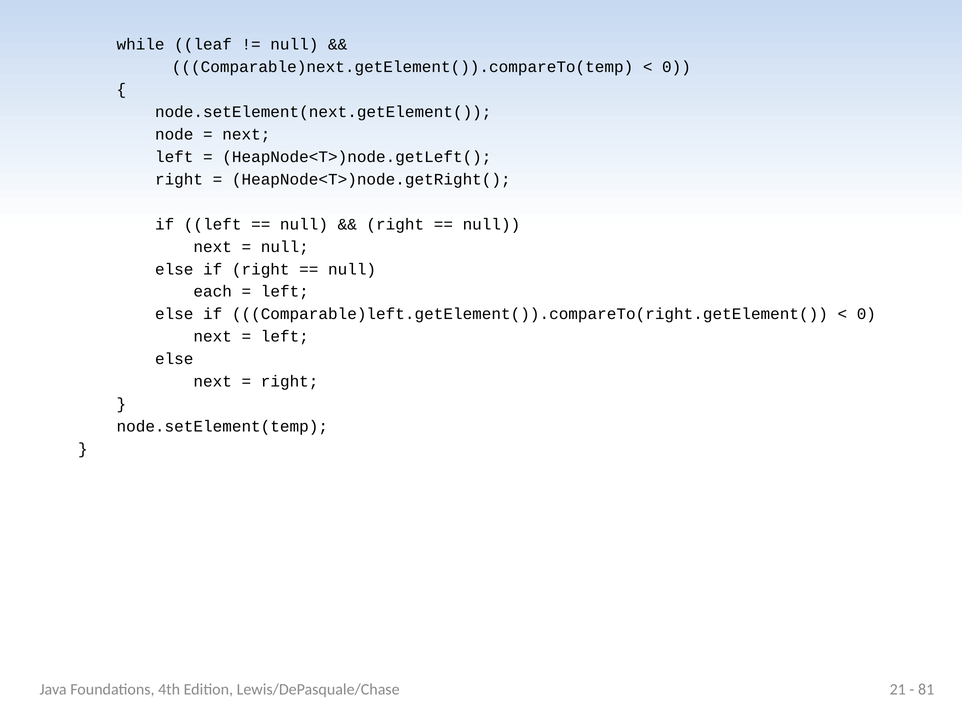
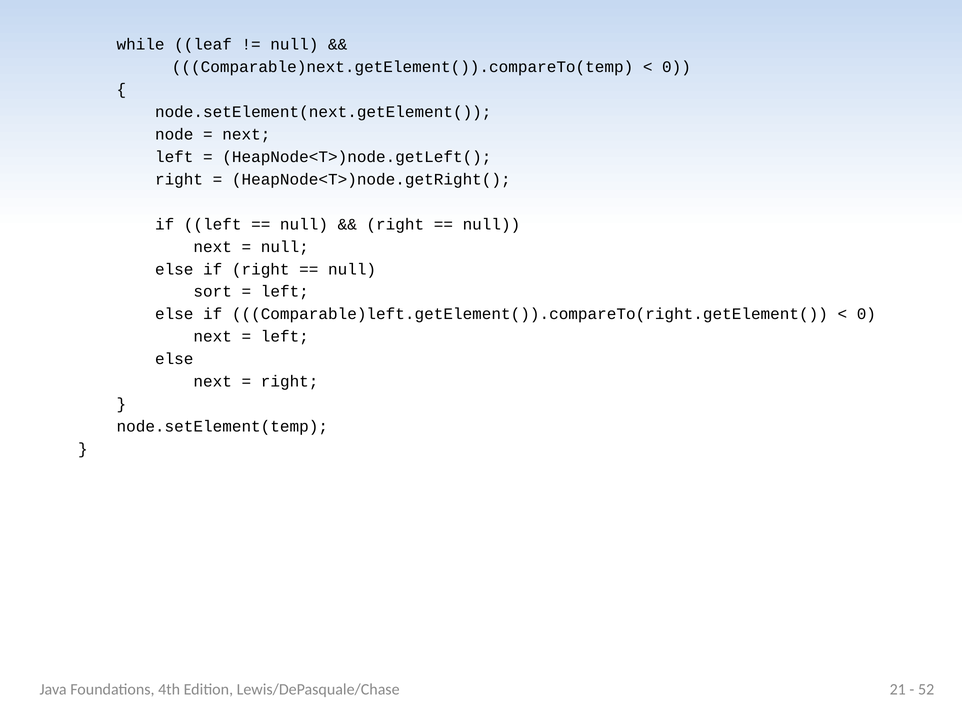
each: each -> sort
81: 81 -> 52
